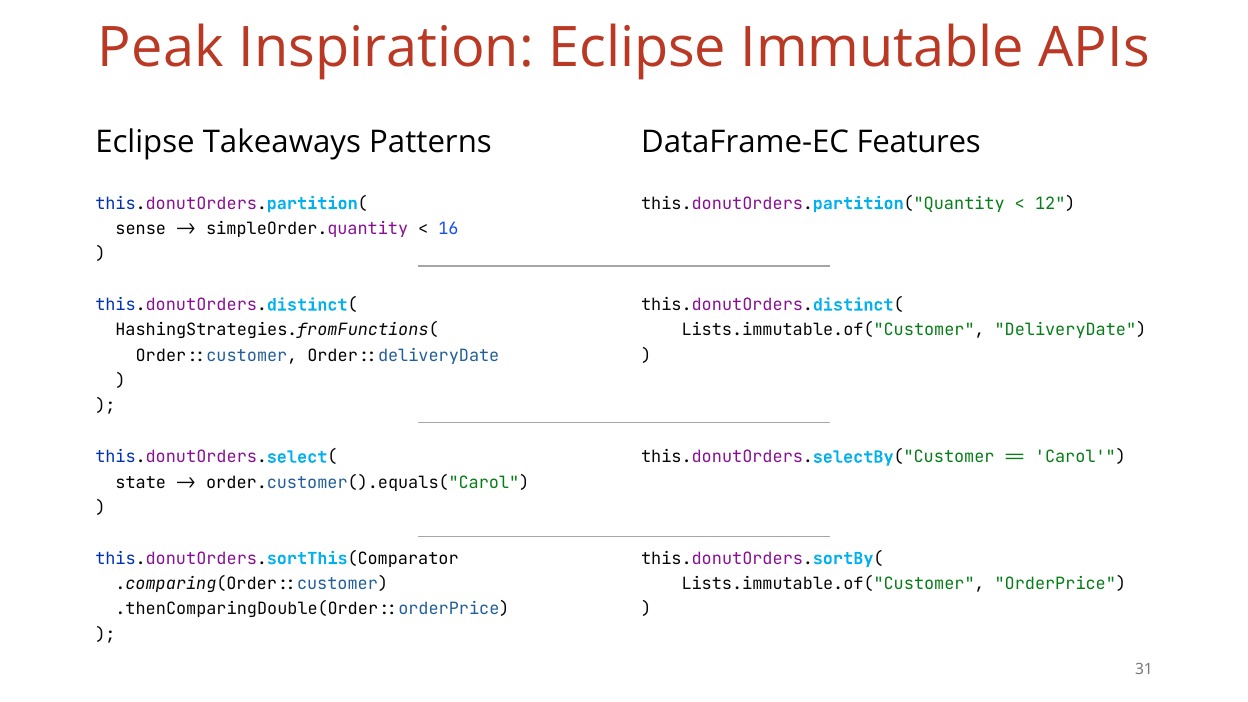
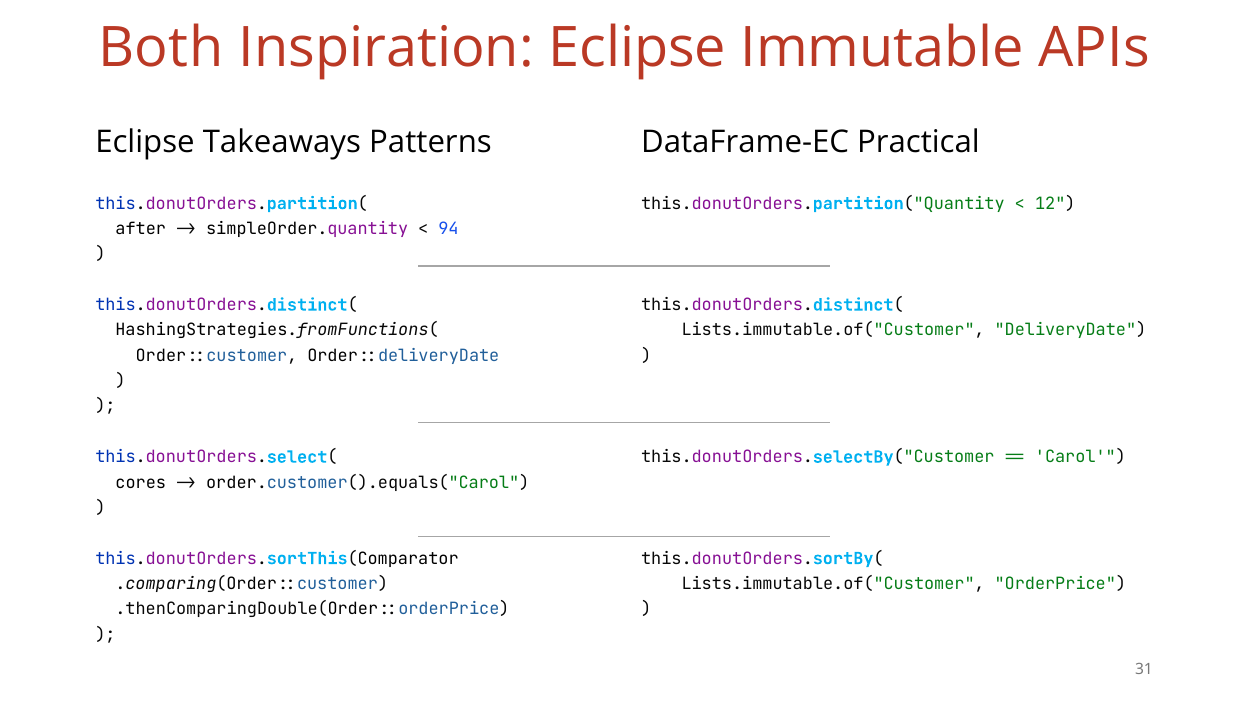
Peak: Peak -> Both
Features: Features -> Practical
sense: sense -> after
16: 16 -> 94
state: state -> cores
